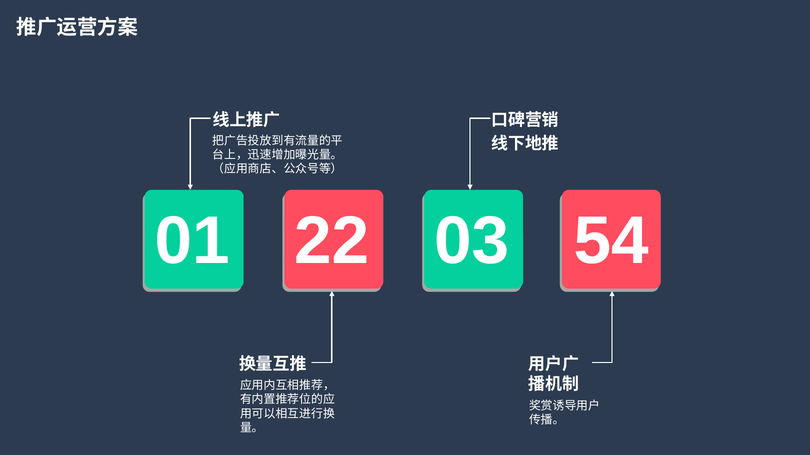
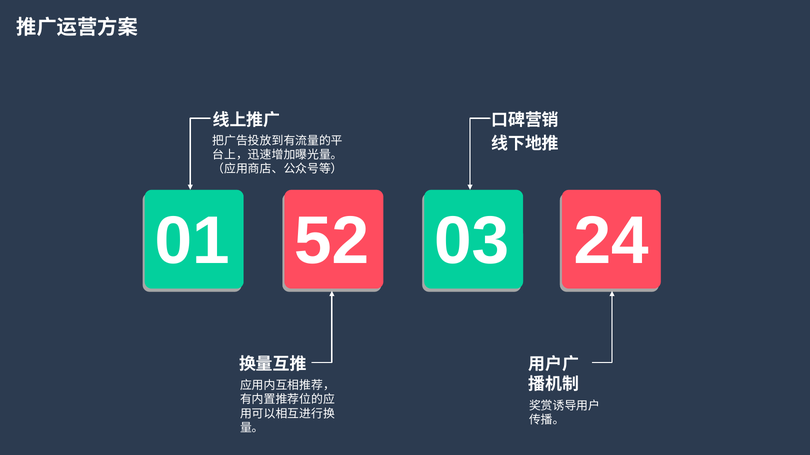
22: 22 -> 52
54: 54 -> 24
